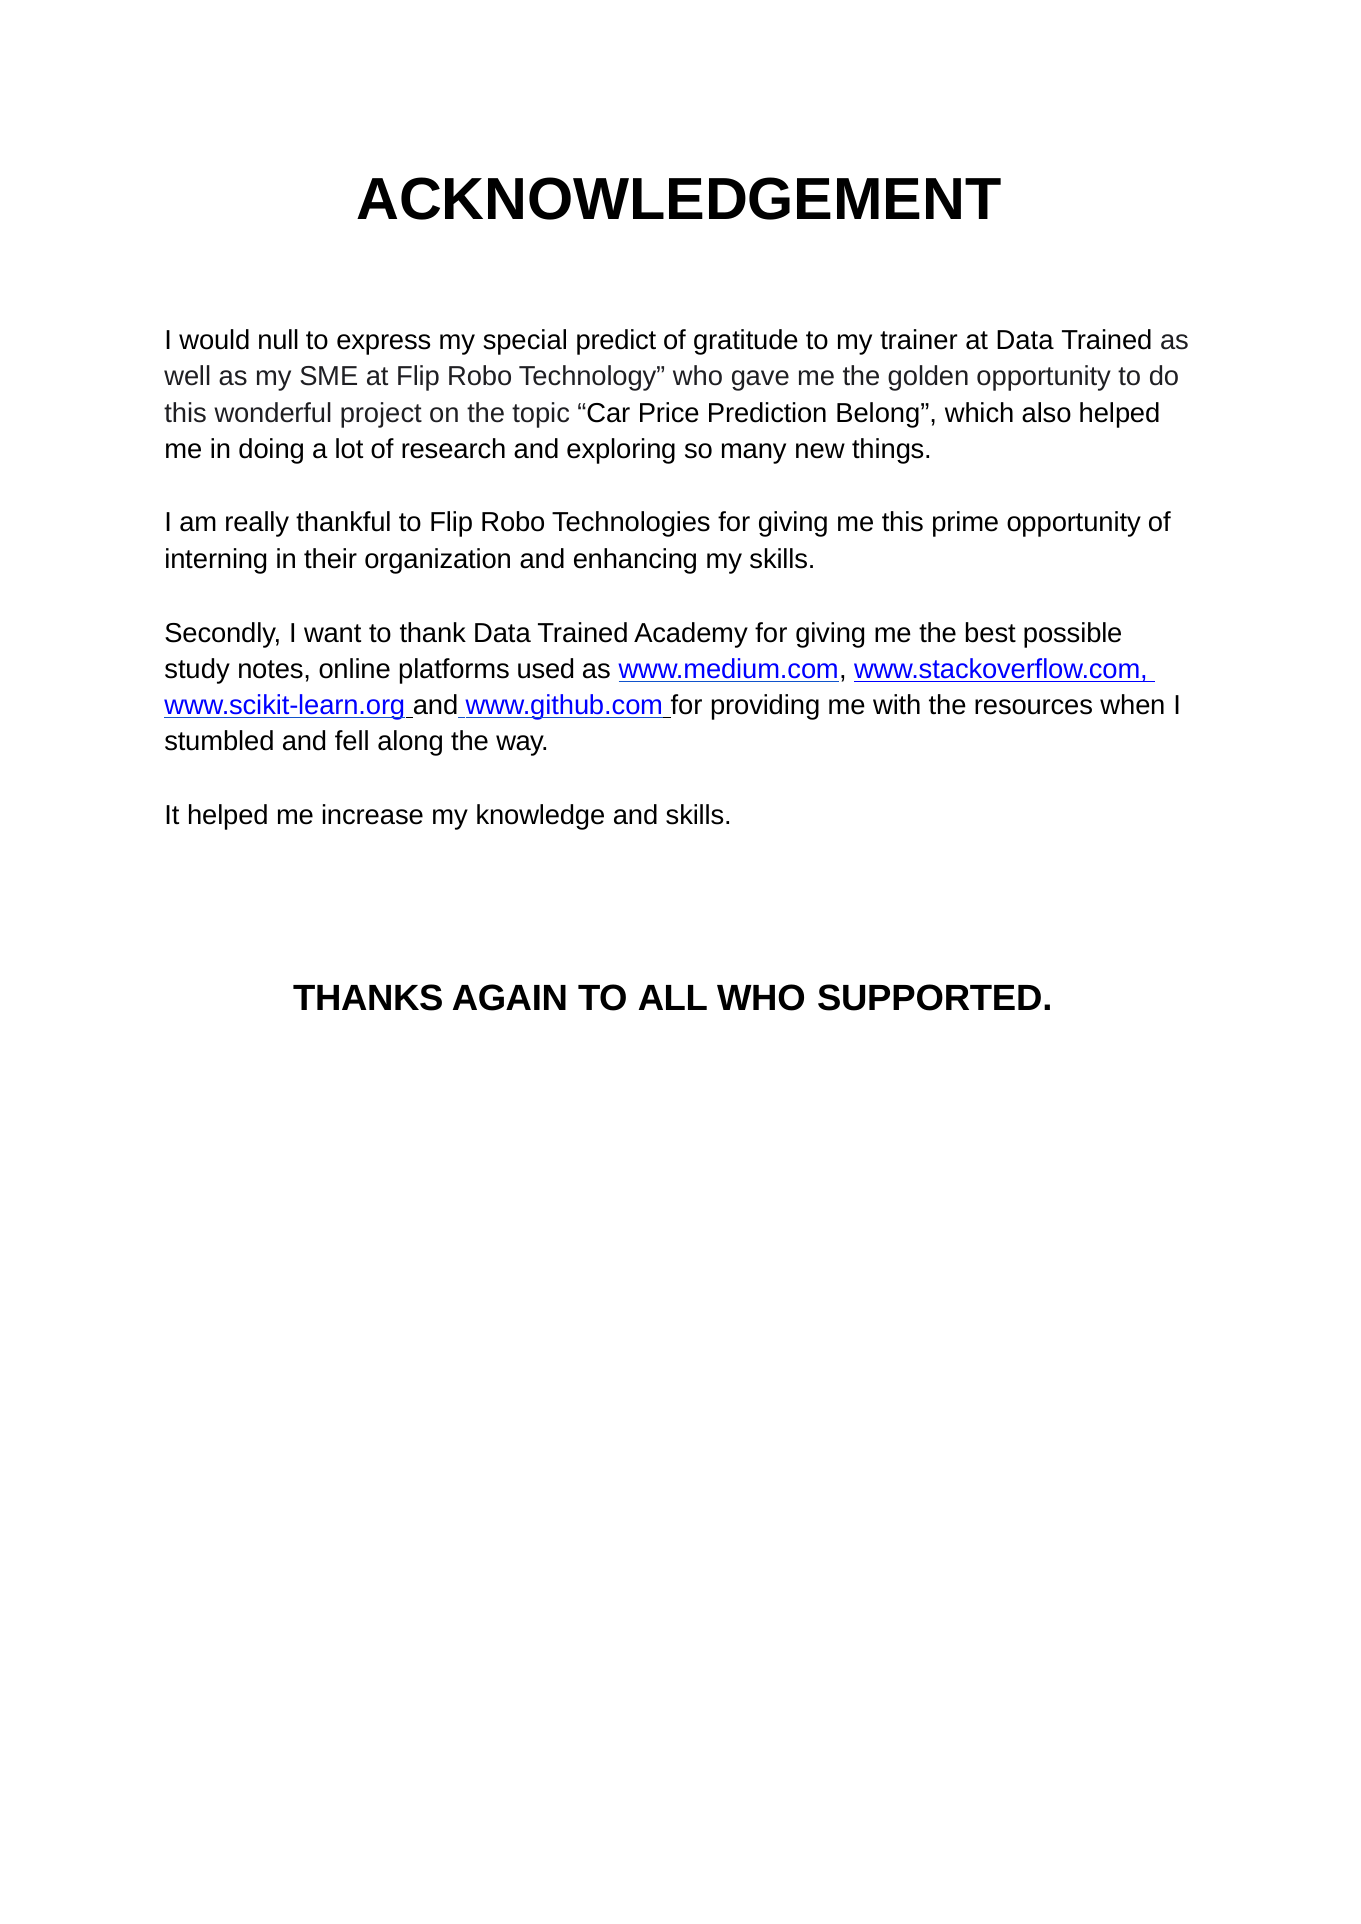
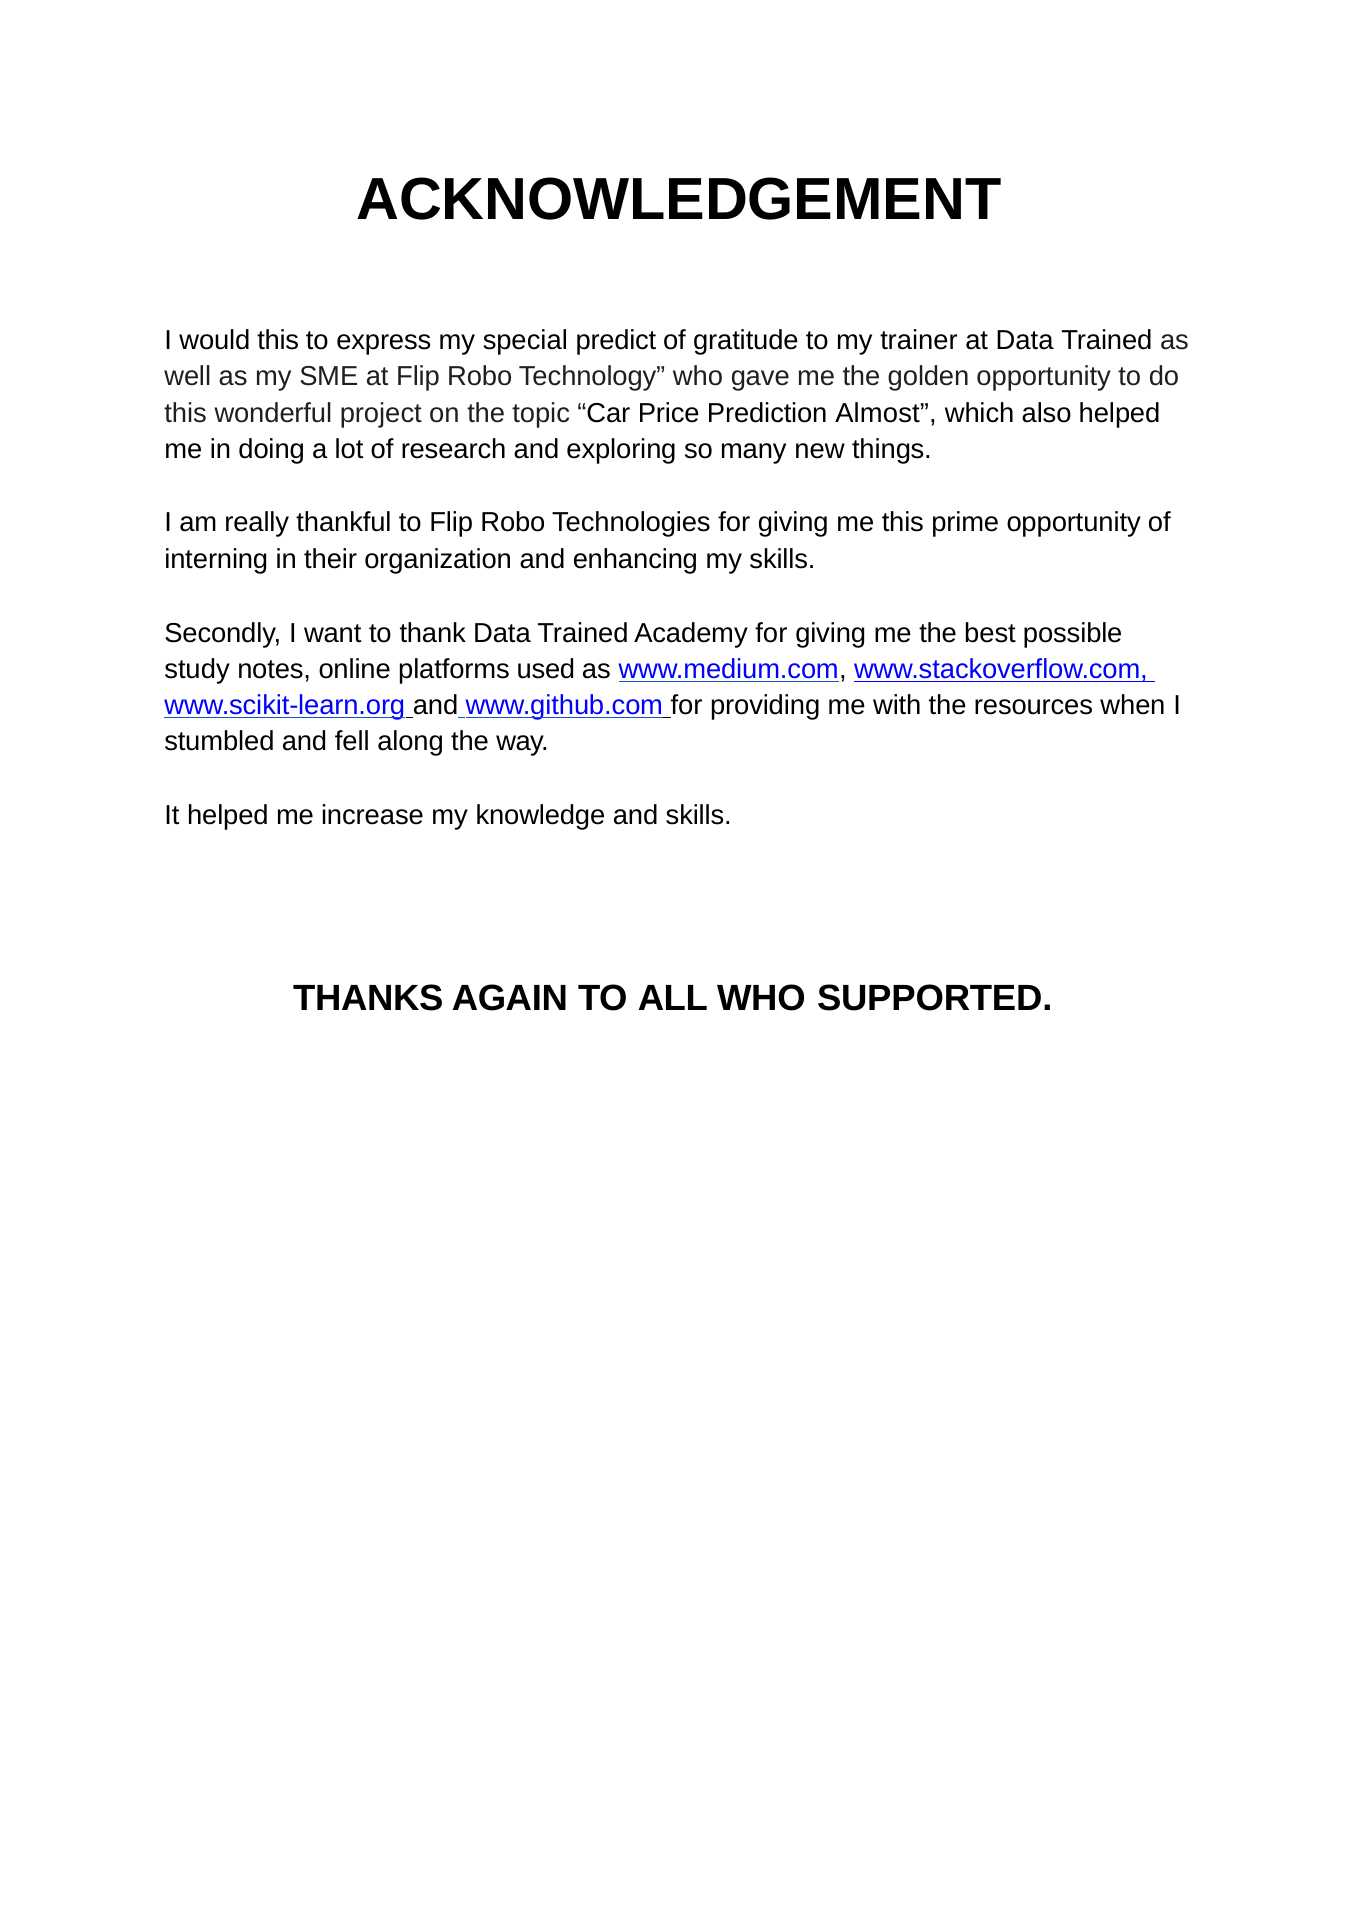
would null: null -> this
Belong: Belong -> Almost
